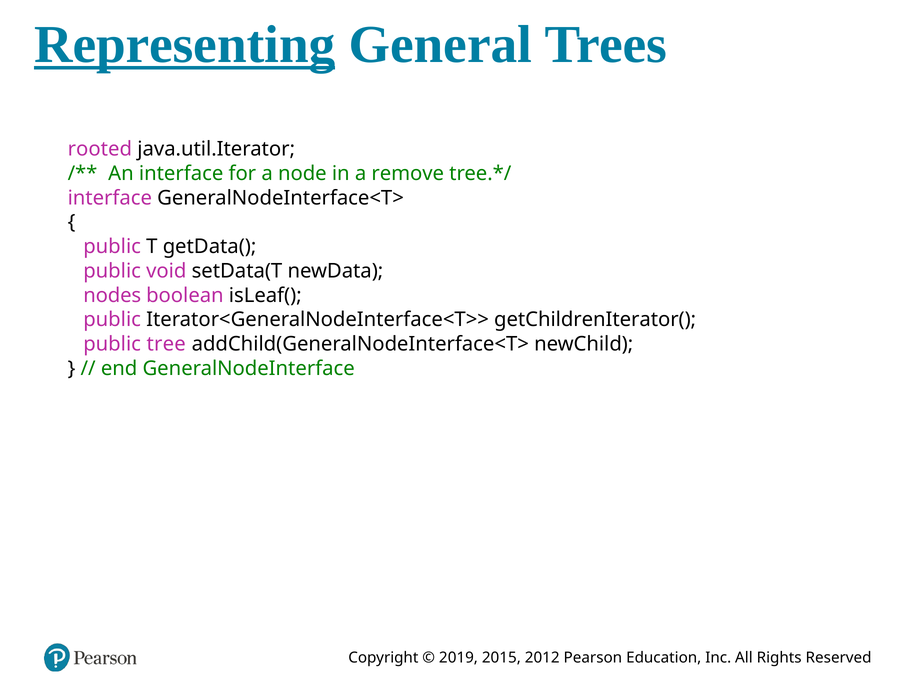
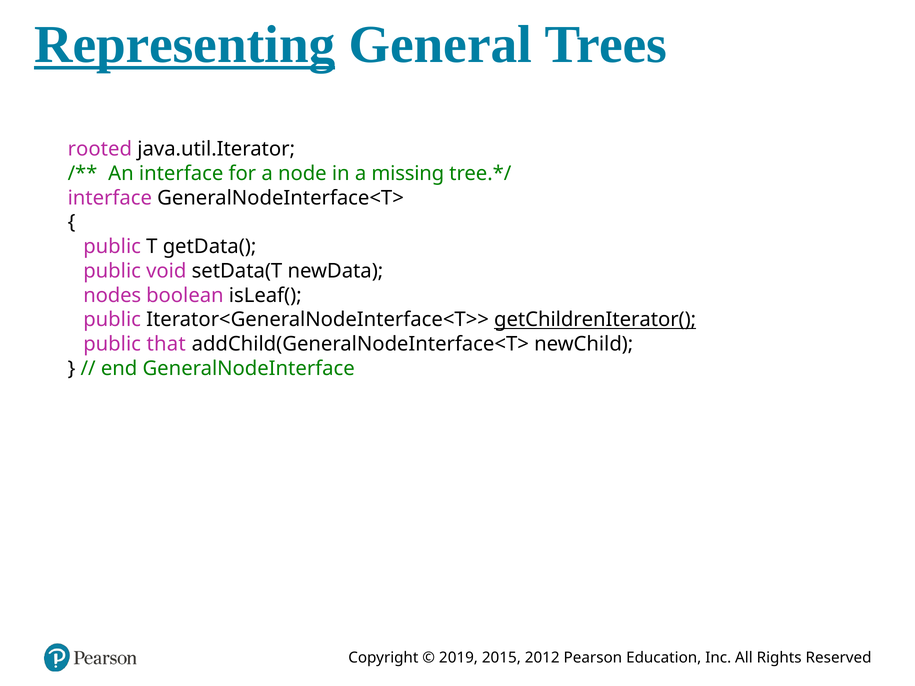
remove: remove -> missing
getChildrenIterator( underline: none -> present
tree: tree -> that
